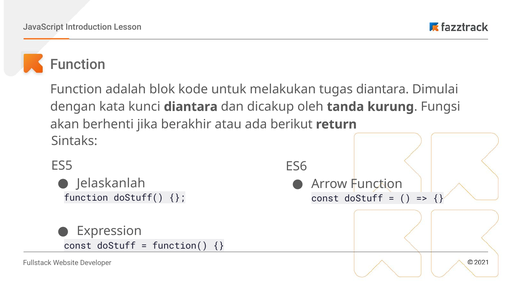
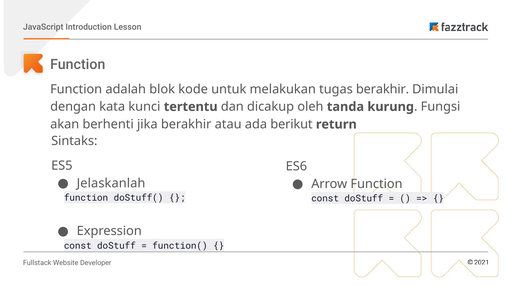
tugas diantara: diantara -> berakhir
kunci diantara: diantara -> tertentu
